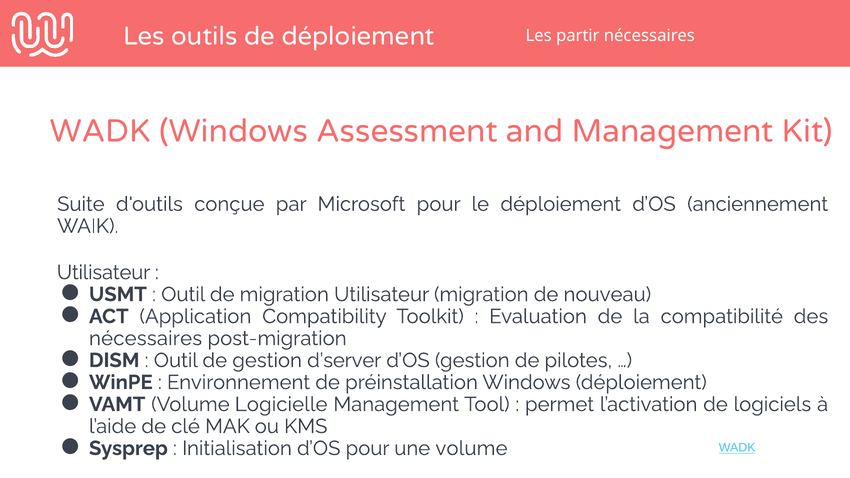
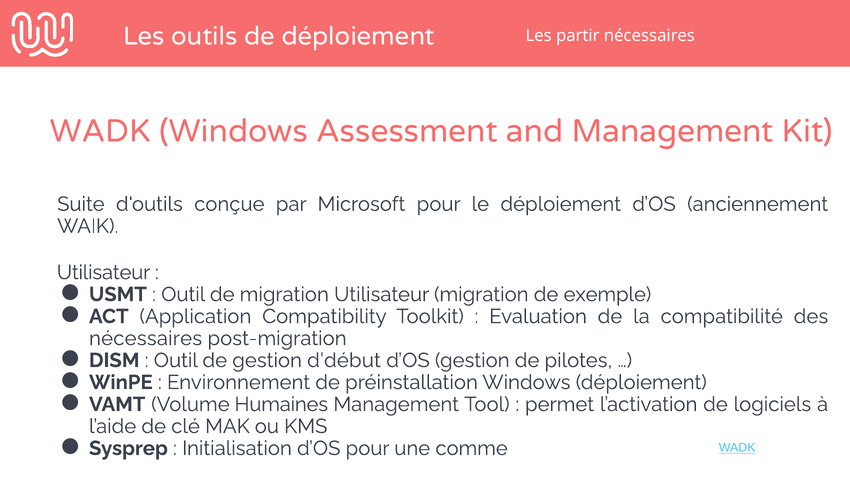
nouveau: nouveau -> exemple
d’server: d’server -> d’début
Logicielle: Logicielle -> Humaines
une volume: volume -> comme
